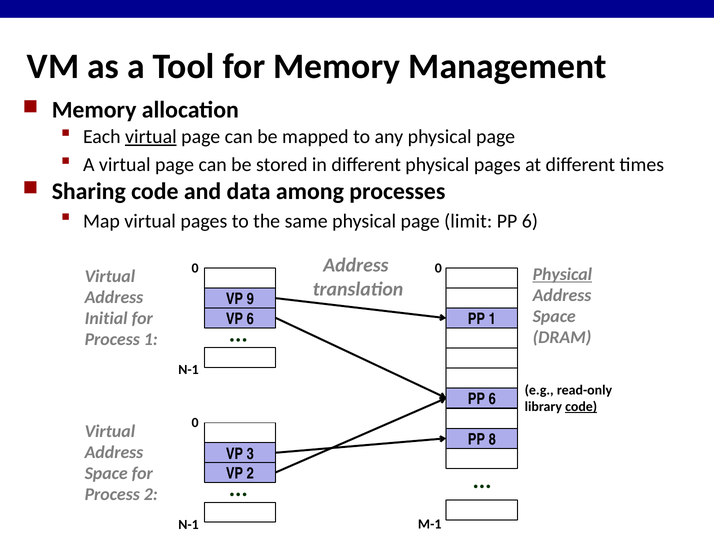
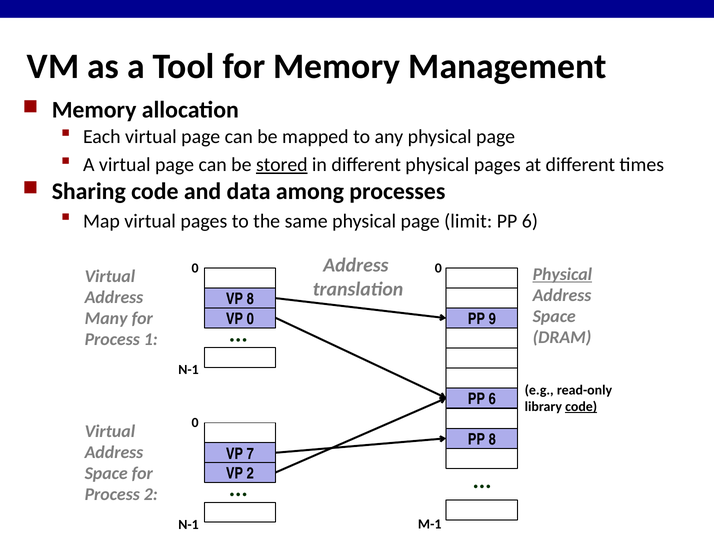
virtual at (151, 137) underline: present -> none
stored underline: none -> present
VP 9: 9 -> 8
Initial: Initial -> Many
VP 6: 6 -> 0
PP 1: 1 -> 9
3: 3 -> 7
